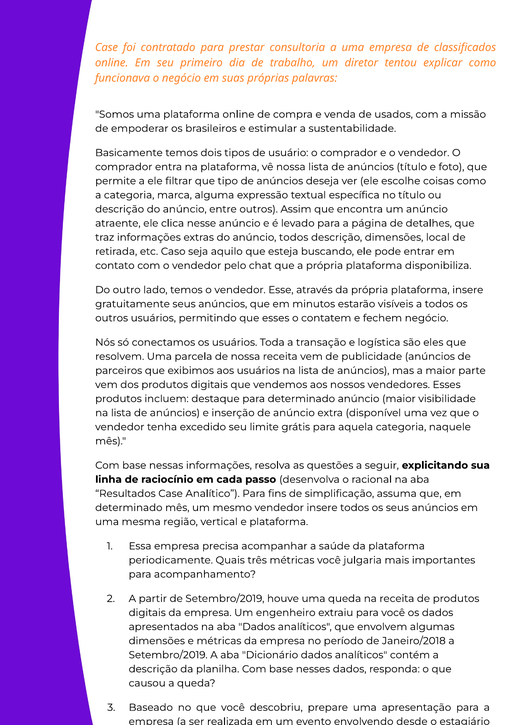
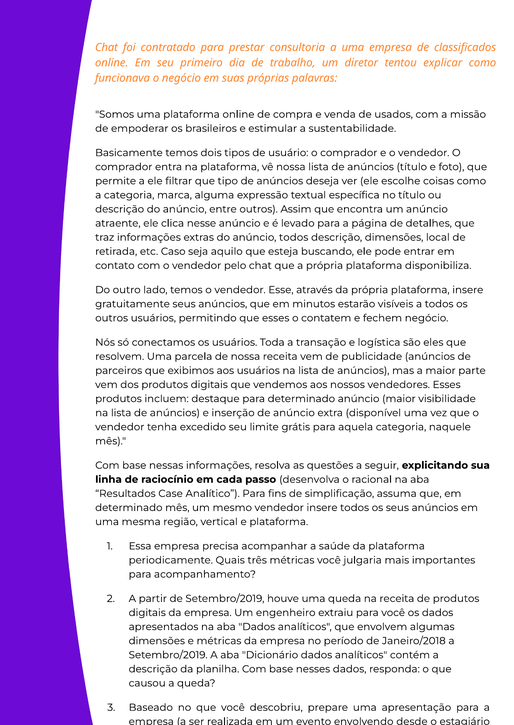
Case at (106, 47): Case -> Chat
